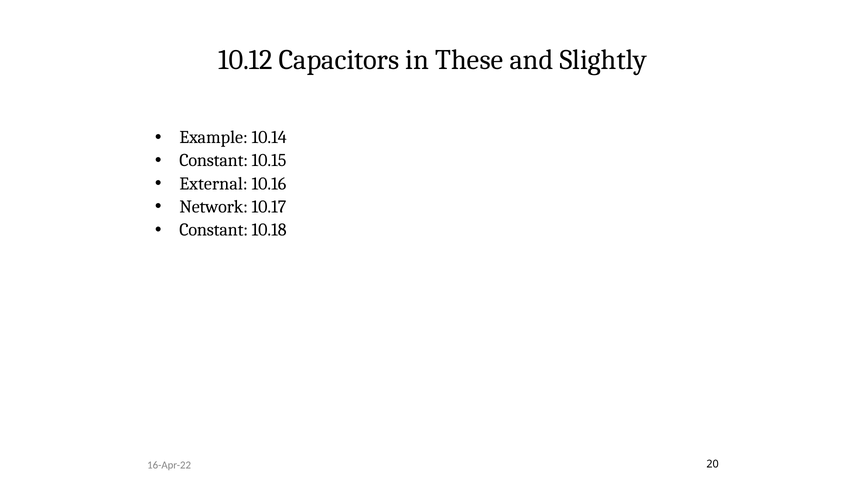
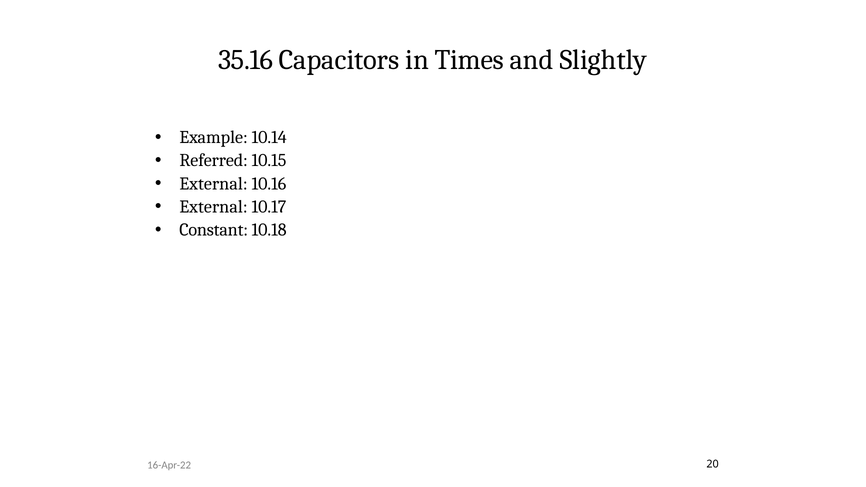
10.12: 10.12 -> 35.16
These: These -> Times
Constant at (214, 161): Constant -> Referred
Network at (214, 207): Network -> External
